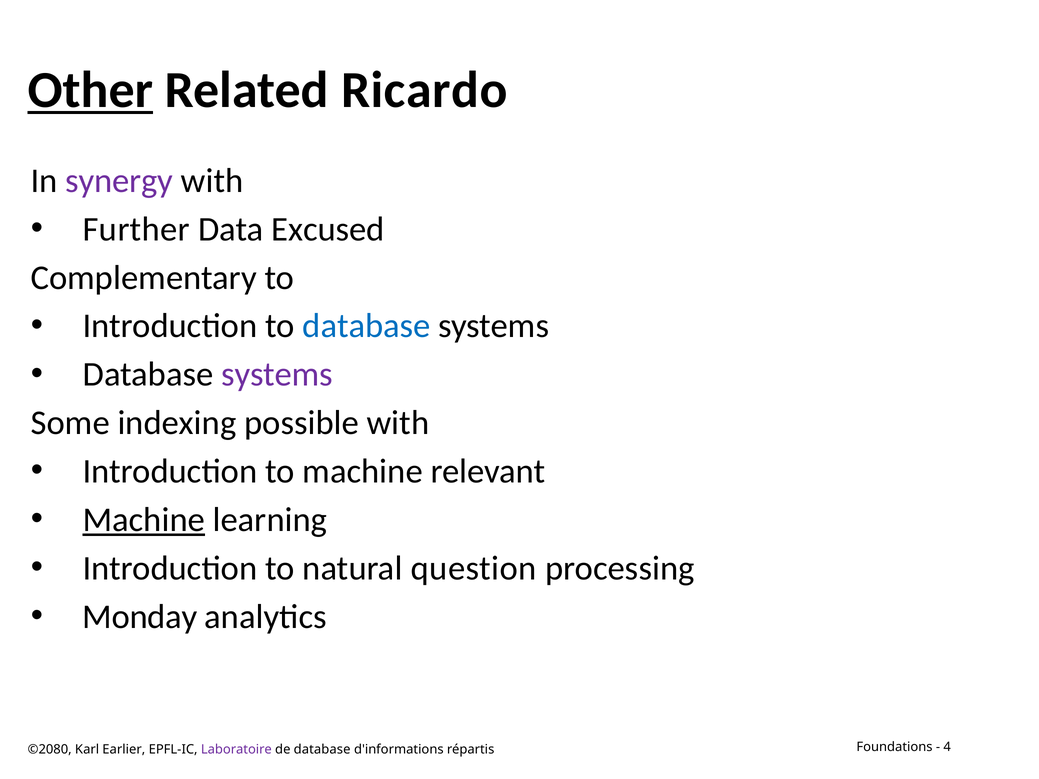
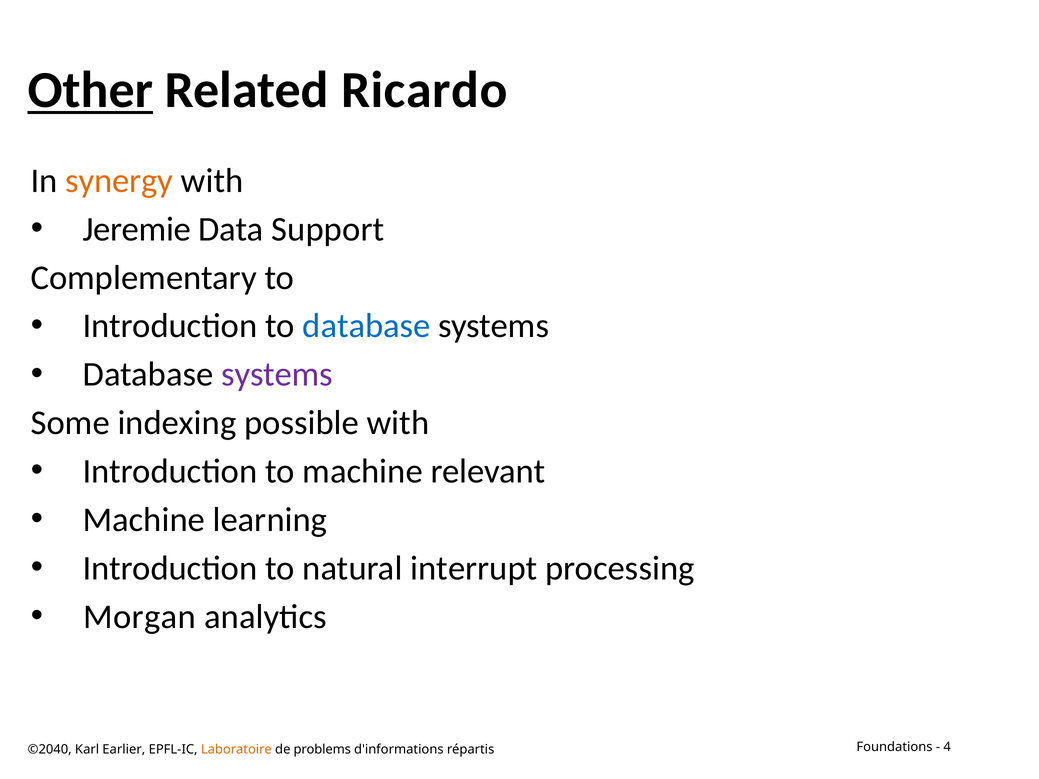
synergy colour: purple -> orange
Further: Further -> Jeremie
Excused: Excused -> Support
Machine at (144, 520) underline: present -> none
question: question -> interrupt
Monday: Monday -> Morgan
©2080: ©2080 -> ©2040
Laboratoire colour: purple -> orange
de database: database -> problems
